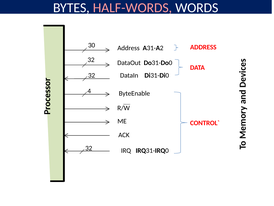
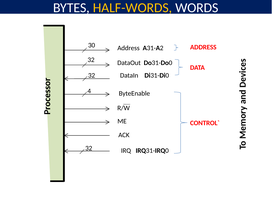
HALF-WORDS colour: pink -> yellow
